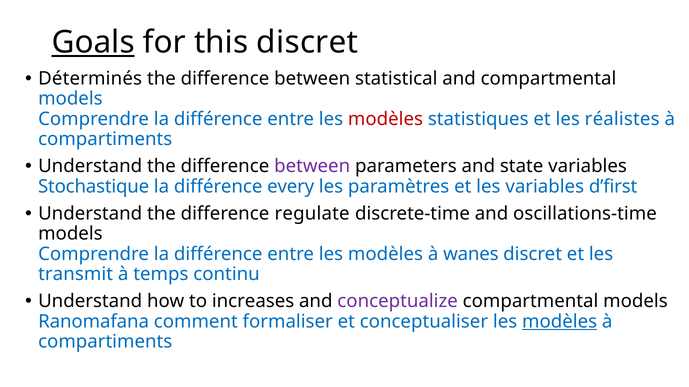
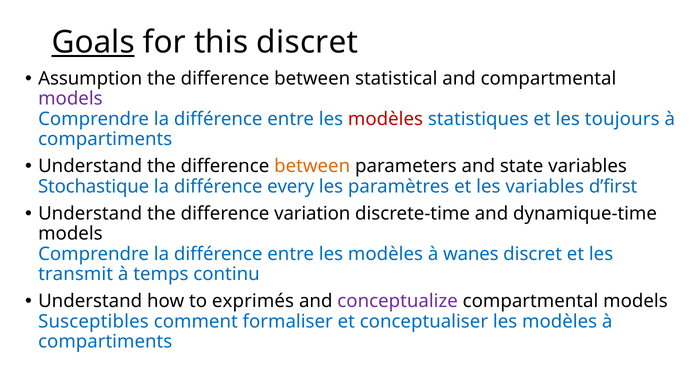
Déterminés: Déterminés -> Assumption
models at (70, 99) colour: blue -> purple
réalistes: réalistes -> toujours
between at (312, 167) colour: purple -> orange
regulate: regulate -> variation
oscillations-time: oscillations-time -> dynamique-time
increases: increases -> exprimés
Ranomafana: Ranomafana -> Susceptibles
modèles at (560, 322) underline: present -> none
